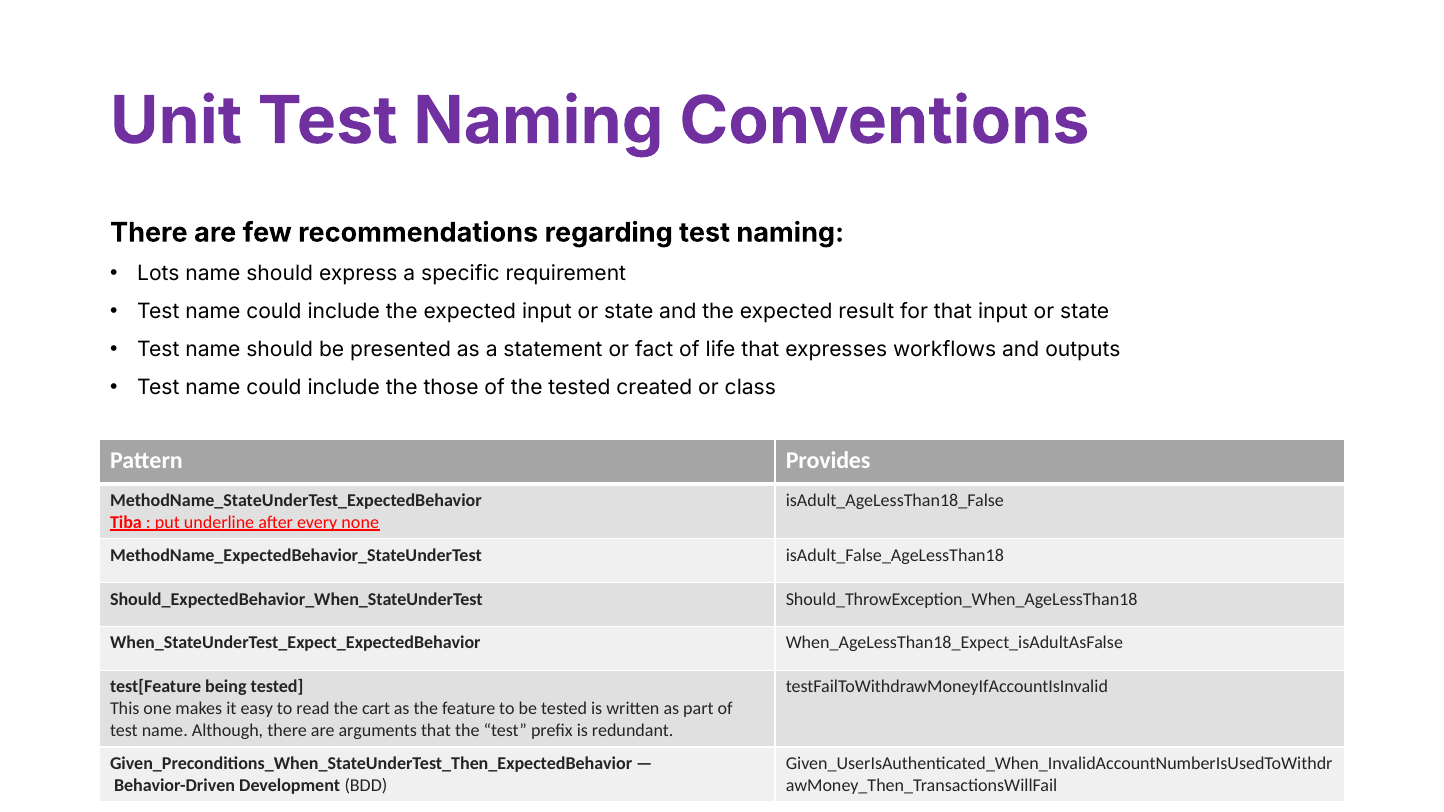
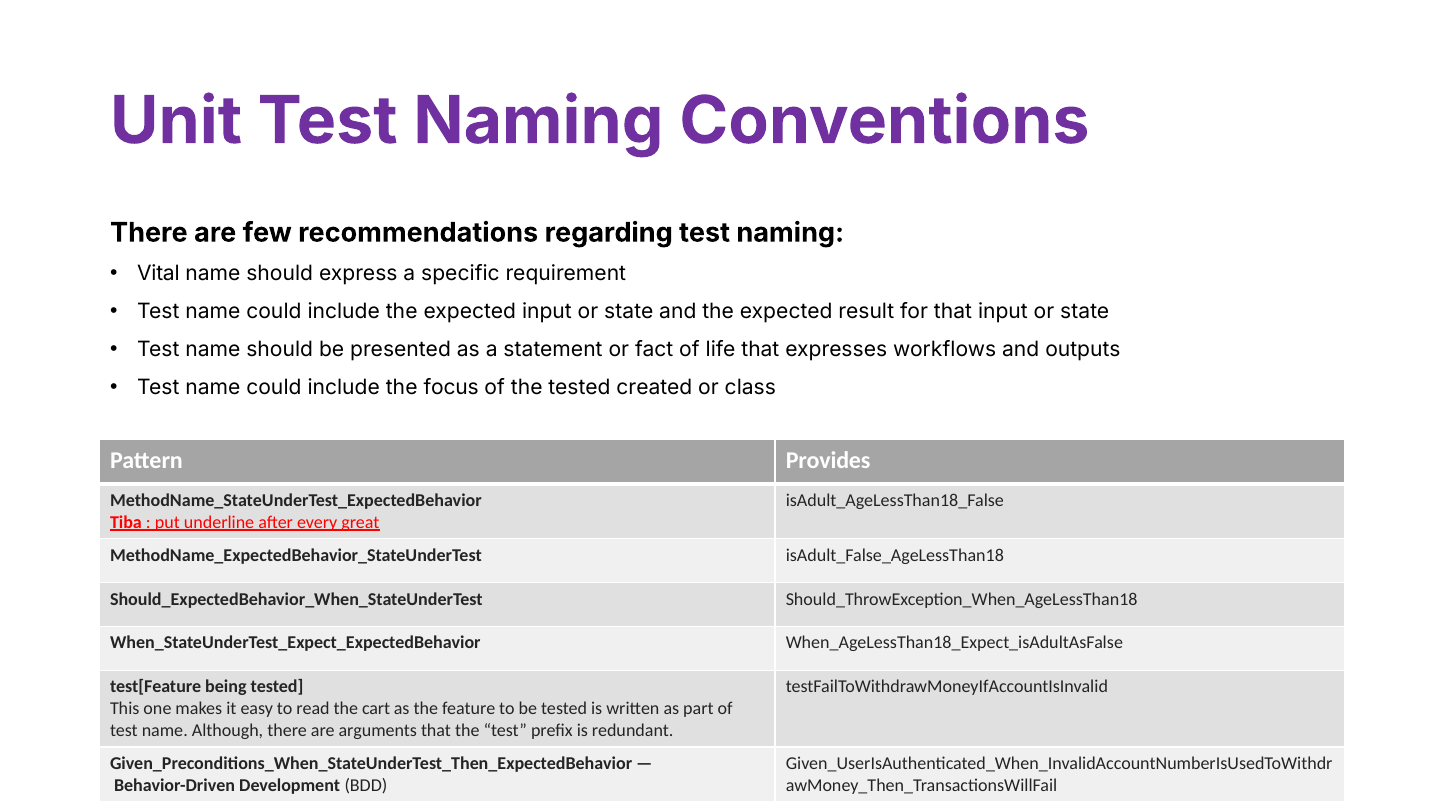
Lots: Lots -> Vital
those: those -> focus
none: none -> great
